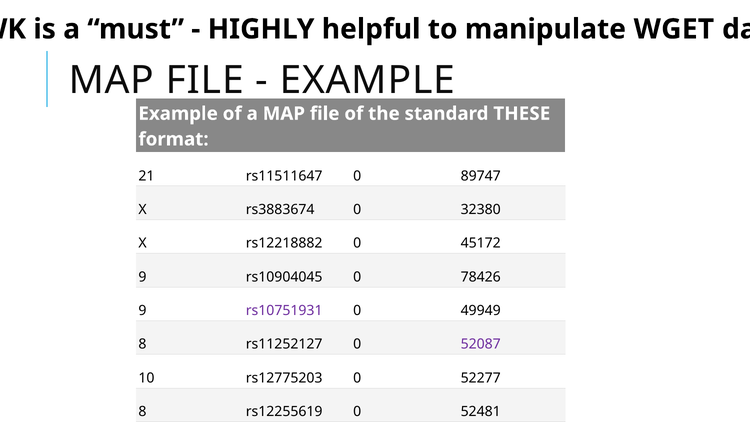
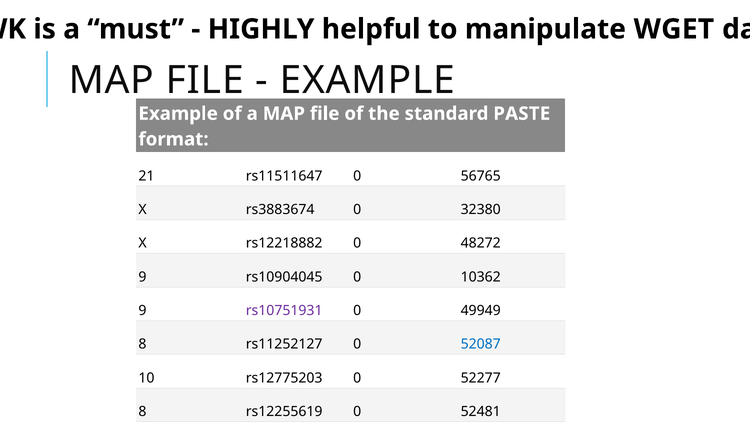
THESE: THESE -> PASTE
89747: 89747 -> 56765
45172: 45172 -> 48272
78426: 78426 -> 10362
52087 colour: purple -> blue
